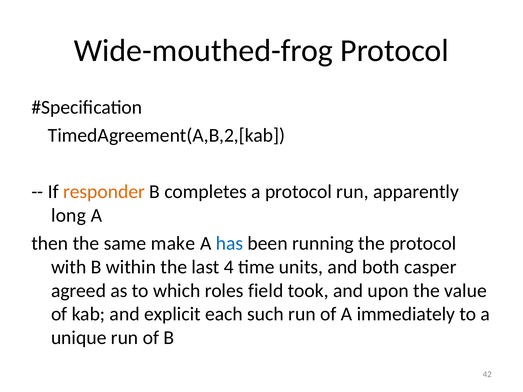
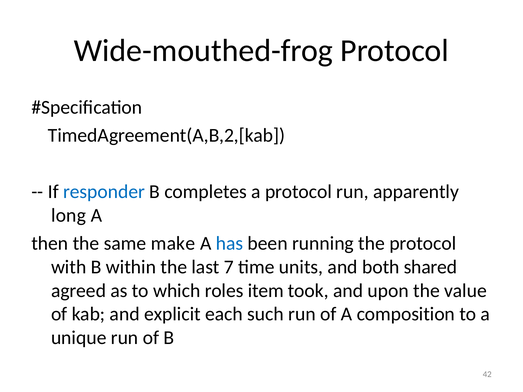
responder colour: orange -> blue
4: 4 -> 7
casper: casper -> shared
field: field -> item
immediately: immediately -> composition
